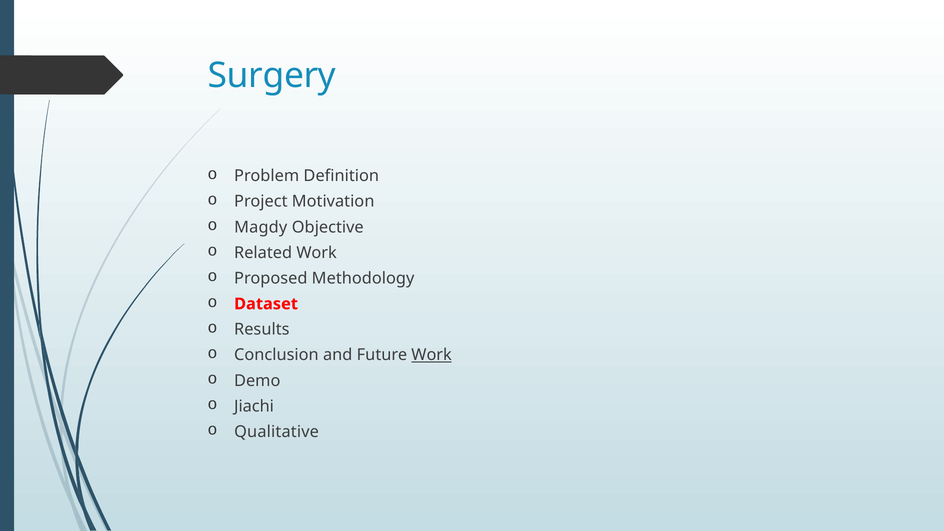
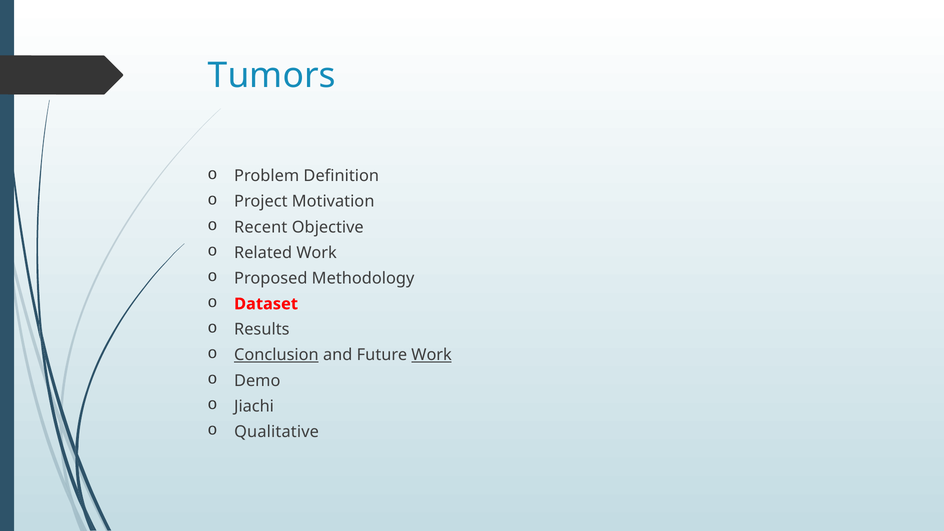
Surgery: Surgery -> Tumors
Magdy: Magdy -> Recent
Conclusion underline: none -> present
